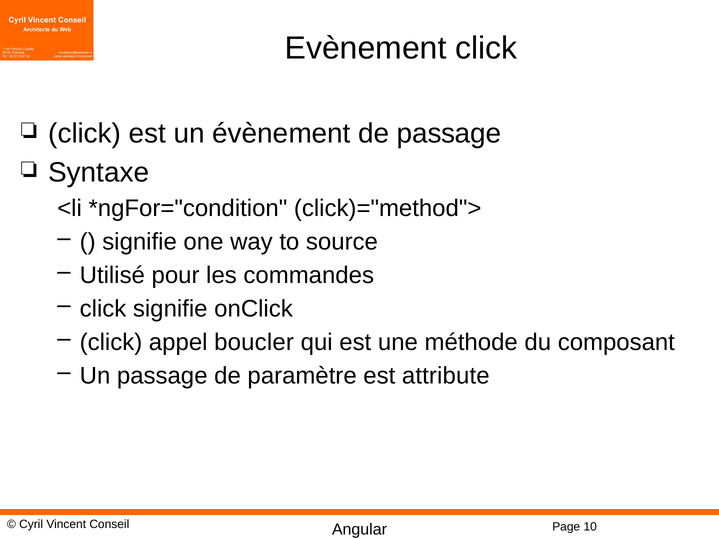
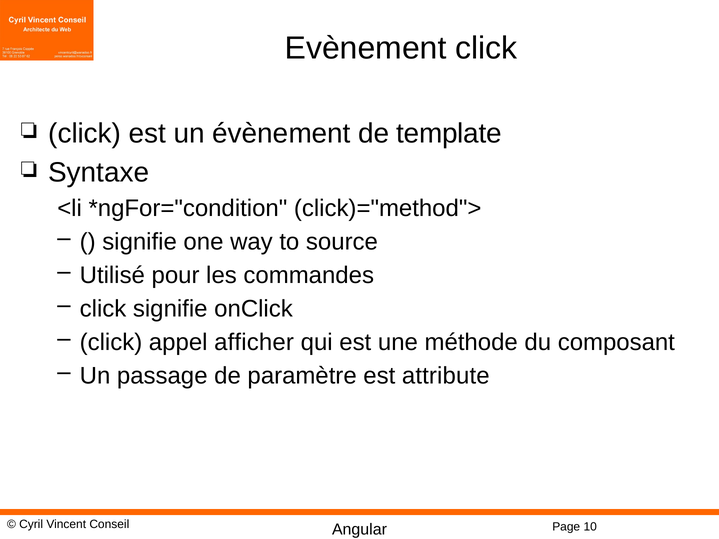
de passage: passage -> template
boucler: boucler -> afficher
